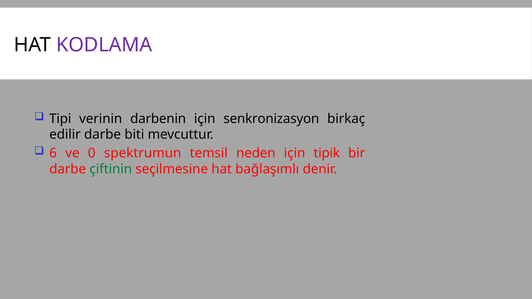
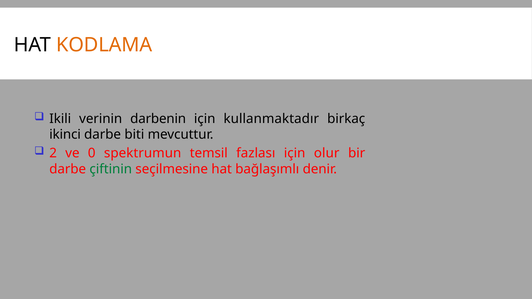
KODLAMA colour: purple -> orange
Tipi: Tipi -> Ikili
senkronizasyon: senkronizasyon -> kullanmaktadır
edilir: edilir -> ikinci
6: 6 -> 2
neden: neden -> fazlası
tipik: tipik -> olur
